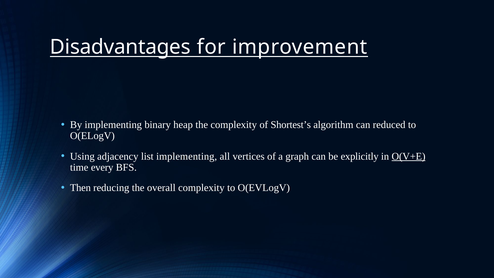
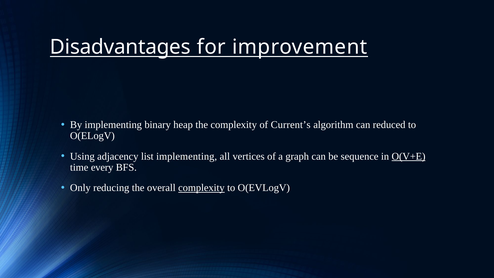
Shortest’s: Shortest’s -> Current’s
explicitly: explicitly -> sequence
Then: Then -> Only
complexity at (201, 188) underline: none -> present
